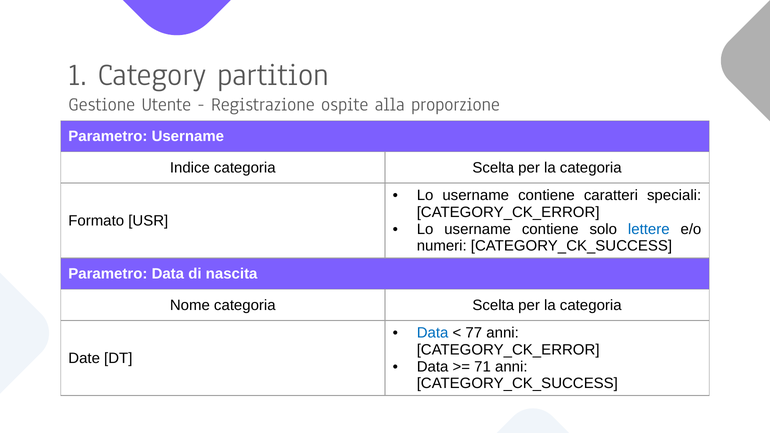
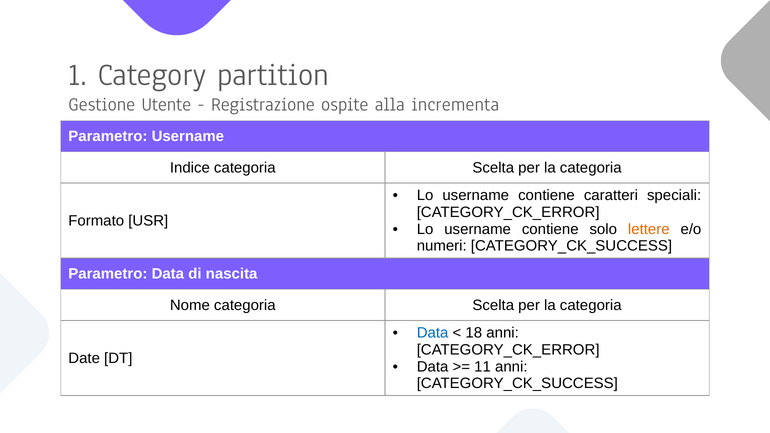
proporzione: proporzione -> incrementa
lettere colour: blue -> orange
77: 77 -> 18
71: 71 -> 11
